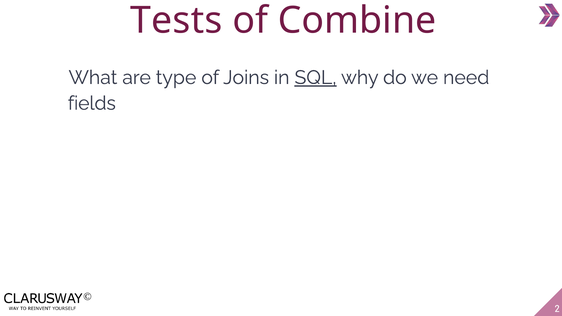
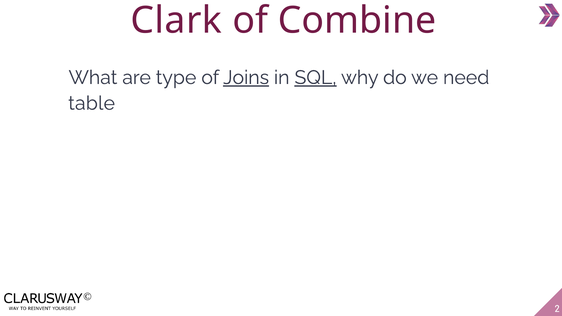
Tests: Tests -> Clark
Joins underline: none -> present
fields: fields -> table
